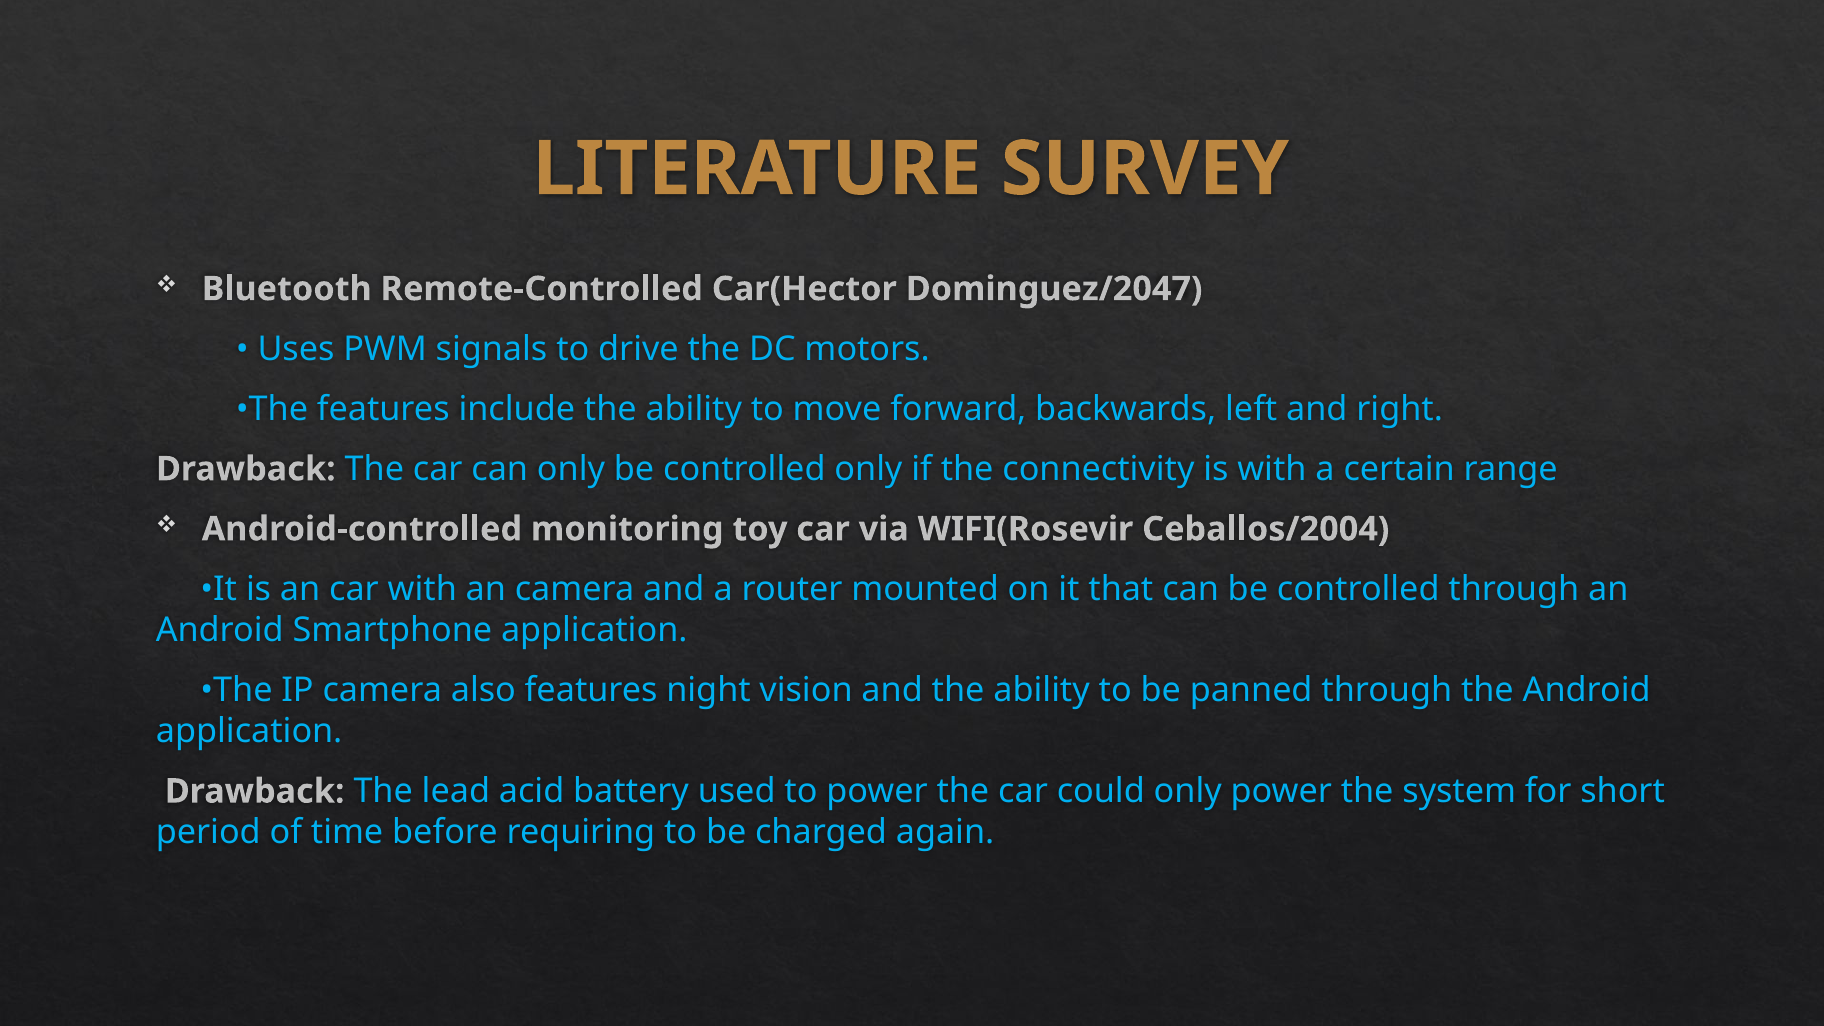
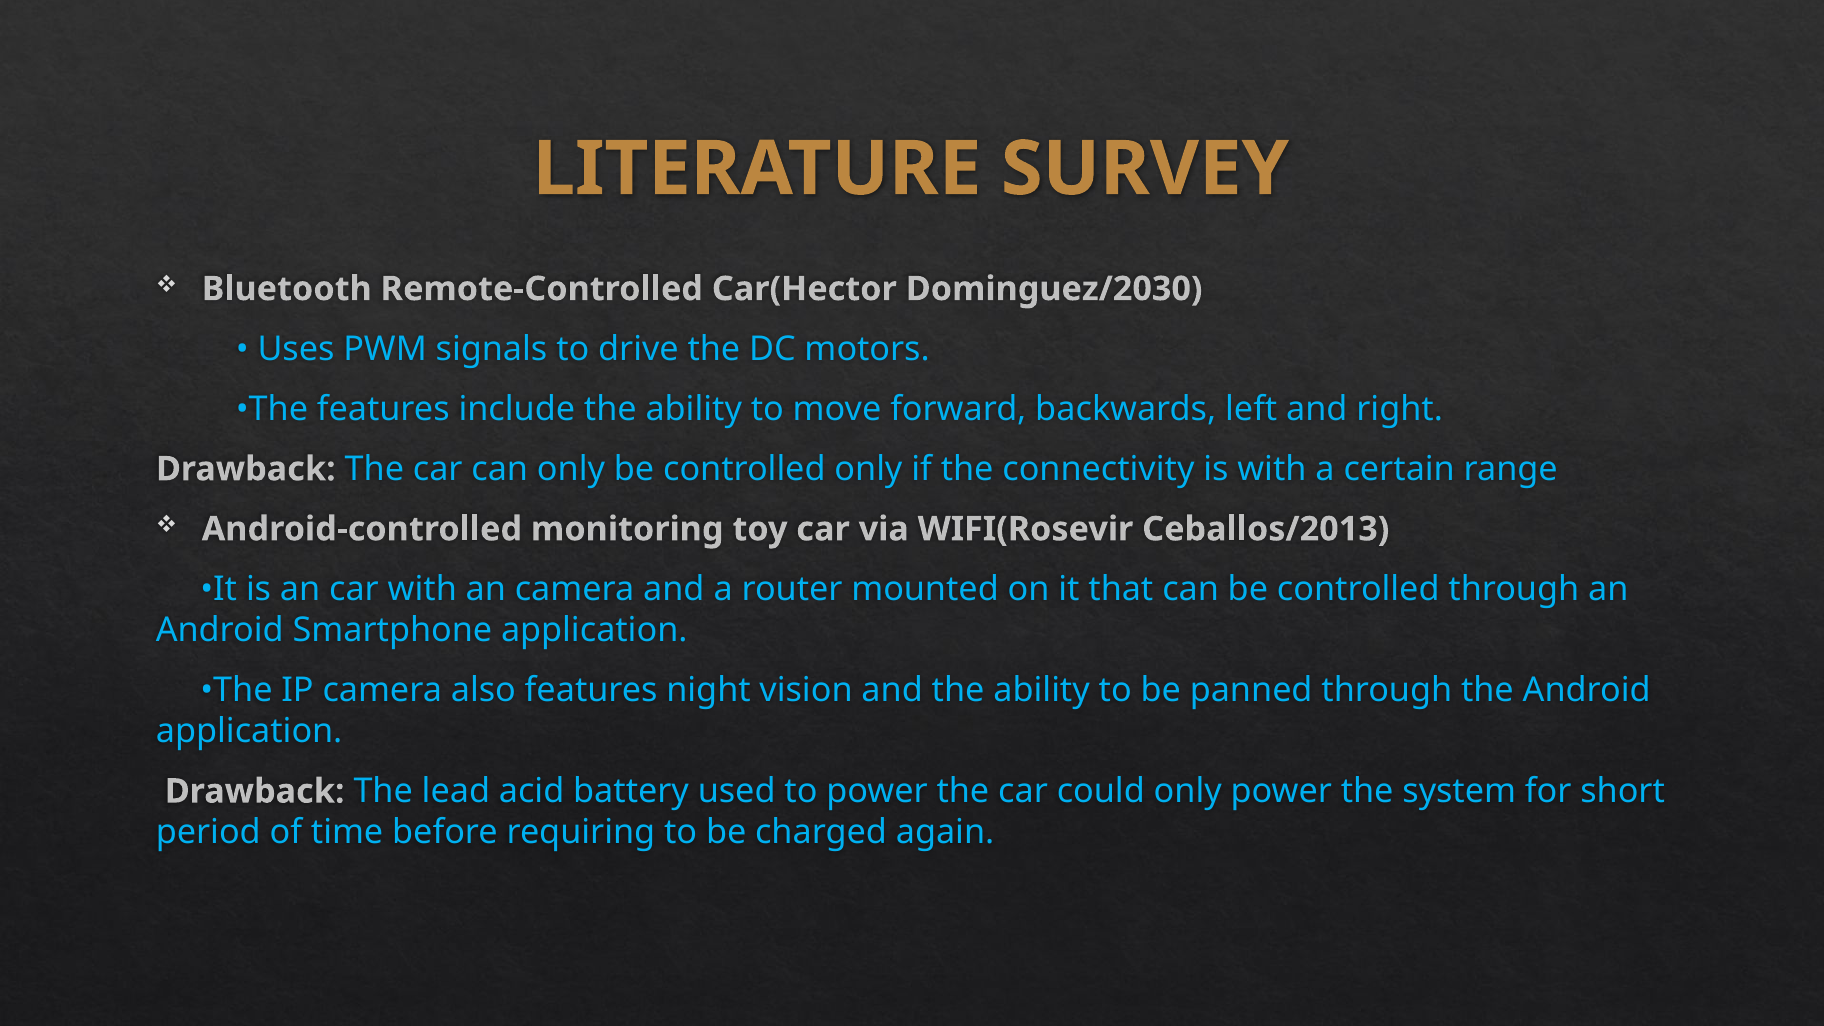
Dominguez/2047: Dominguez/2047 -> Dominguez/2030
Ceballos/2004: Ceballos/2004 -> Ceballos/2013
